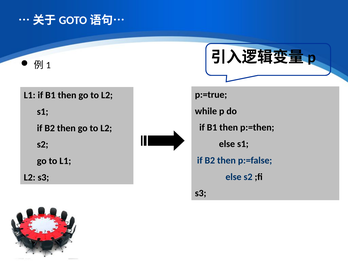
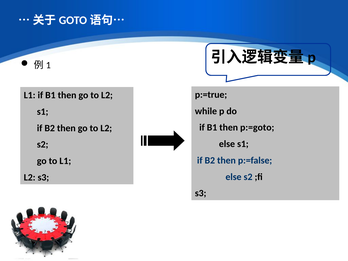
p:=then: p:=then -> p:=goto
